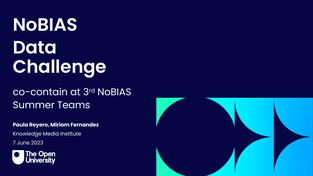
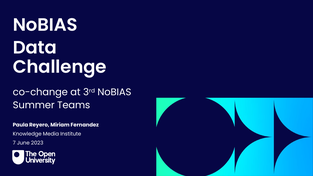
co-contain: co-contain -> co-change
